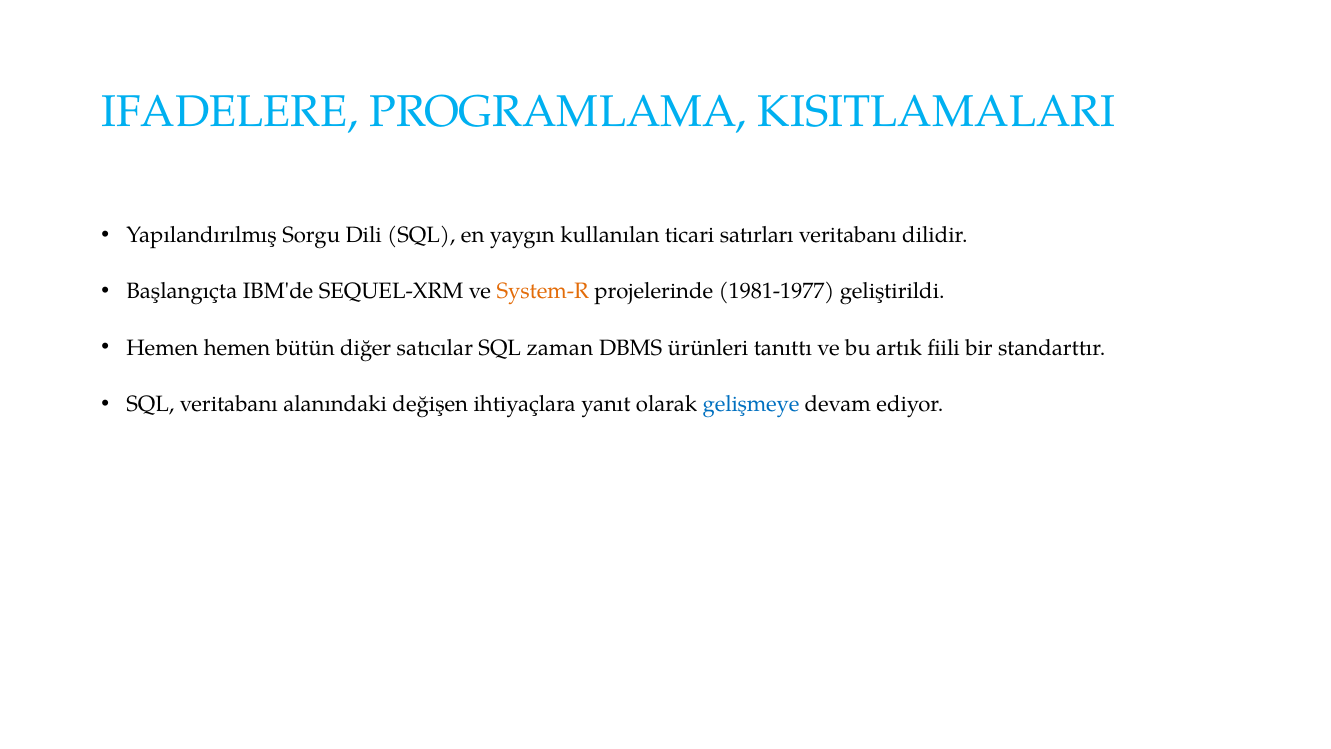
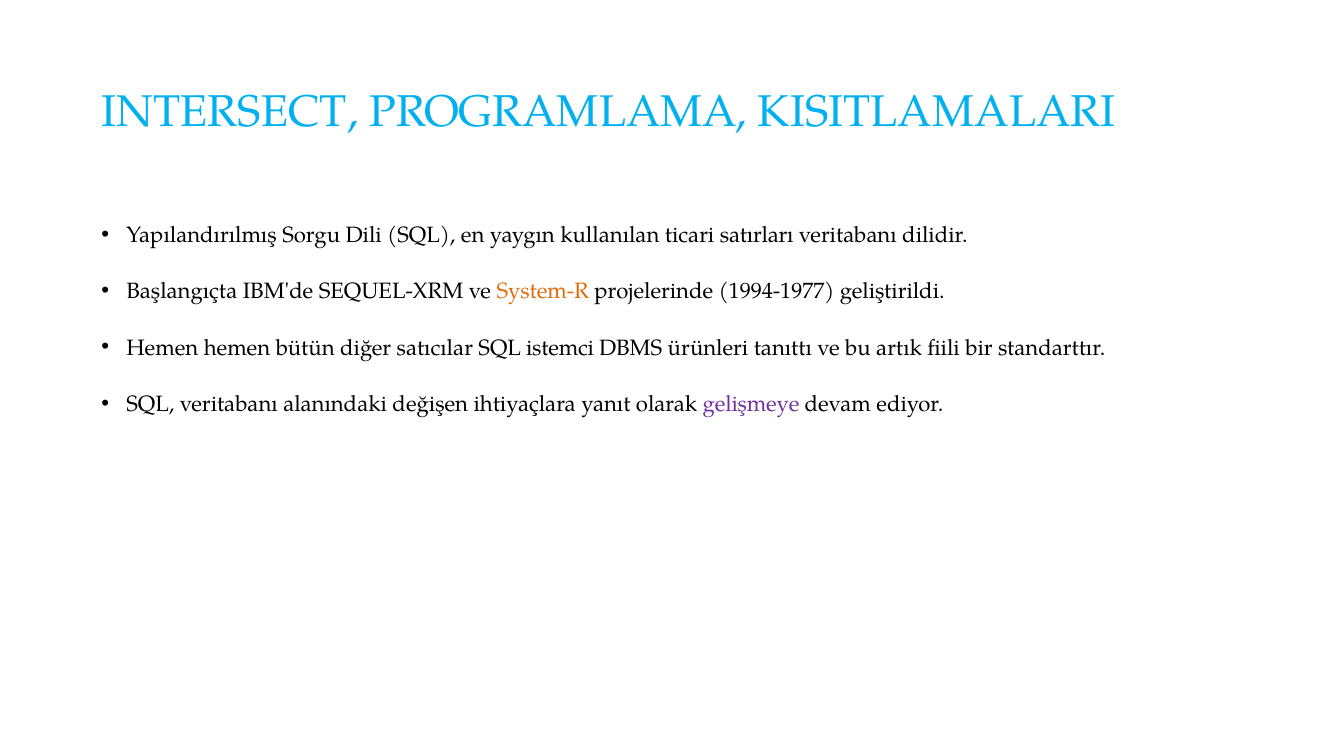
IFADELERE: IFADELERE -> INTERSECT
1981-1977: 1981-1977 -> 1994-1977
zaman: zaman -> istemci
gelişmeye colour: blue -> purple
